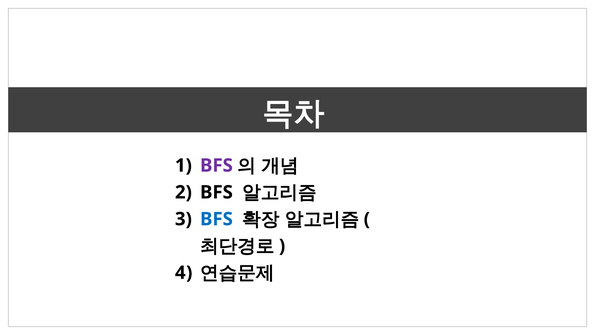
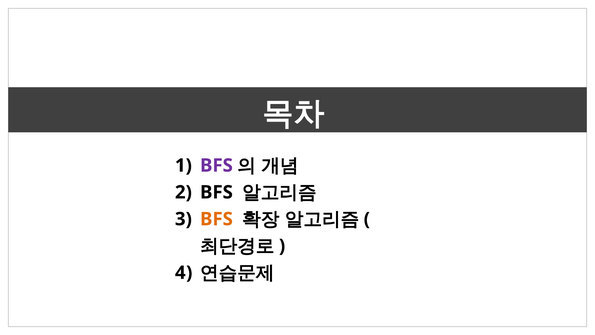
BFS at (216, 219) colour: blue -> orange
